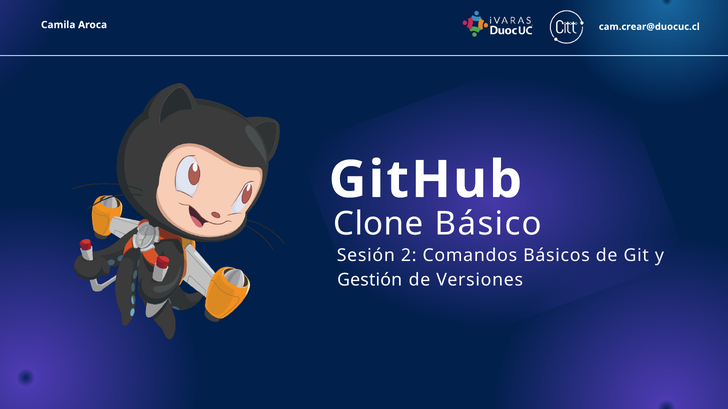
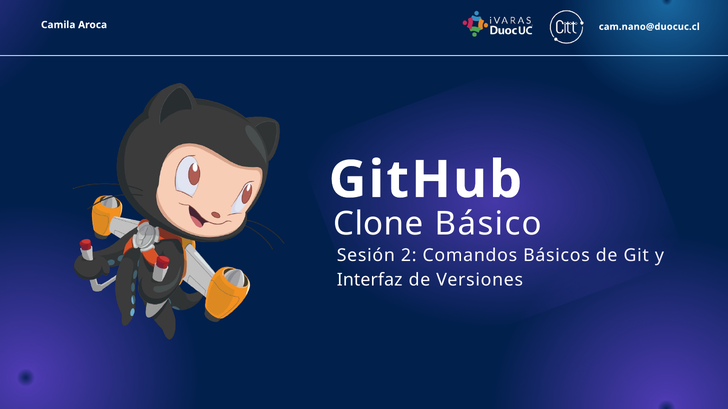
cam.crear@duocuc.cl: cam.crear@duocuc.cl -> cam.nano@duocuc.cl
Gestión: Gestión -> Interfaz
